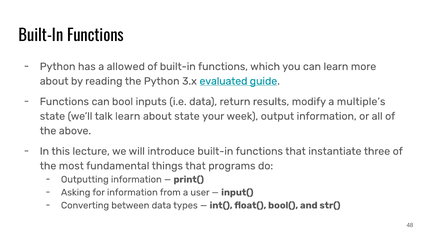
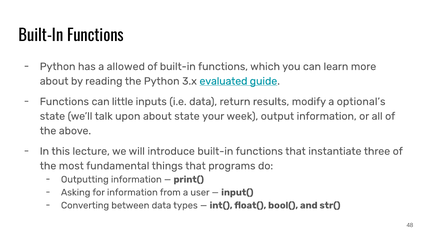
bool: bool -> little
multiple’s: multiple’s -> optional’s
talk learn: learn -> upon
